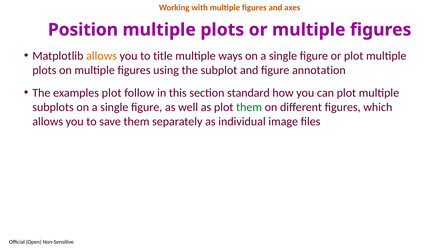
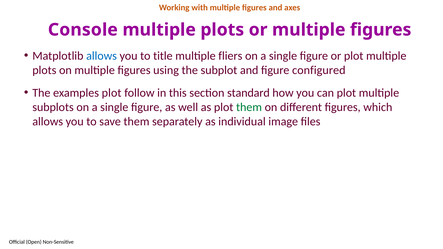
Position: Position -> Console
allows at (102, 56) colour: orange -> blue
ways: ways -> fliers
annotation: annotation -> configured
